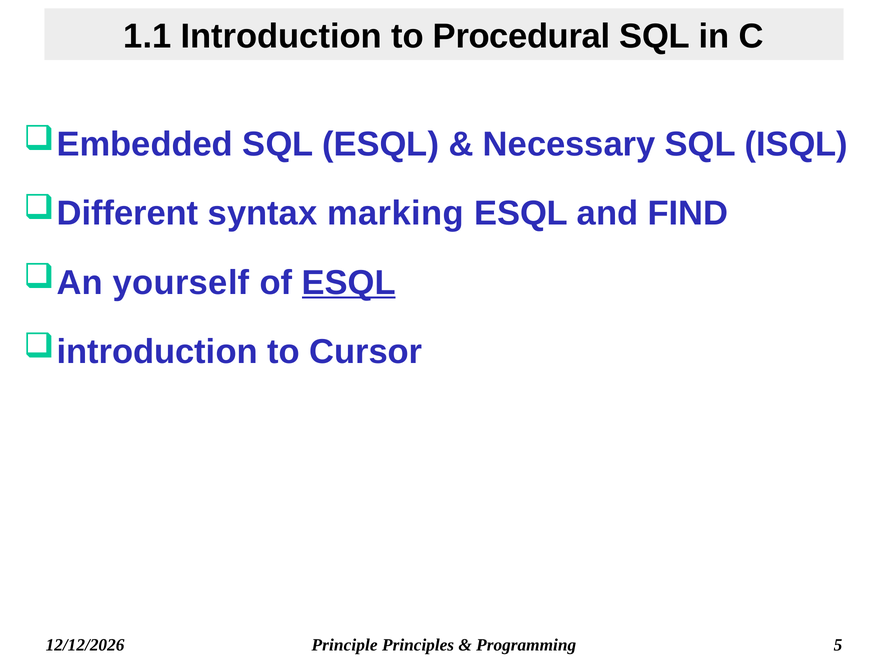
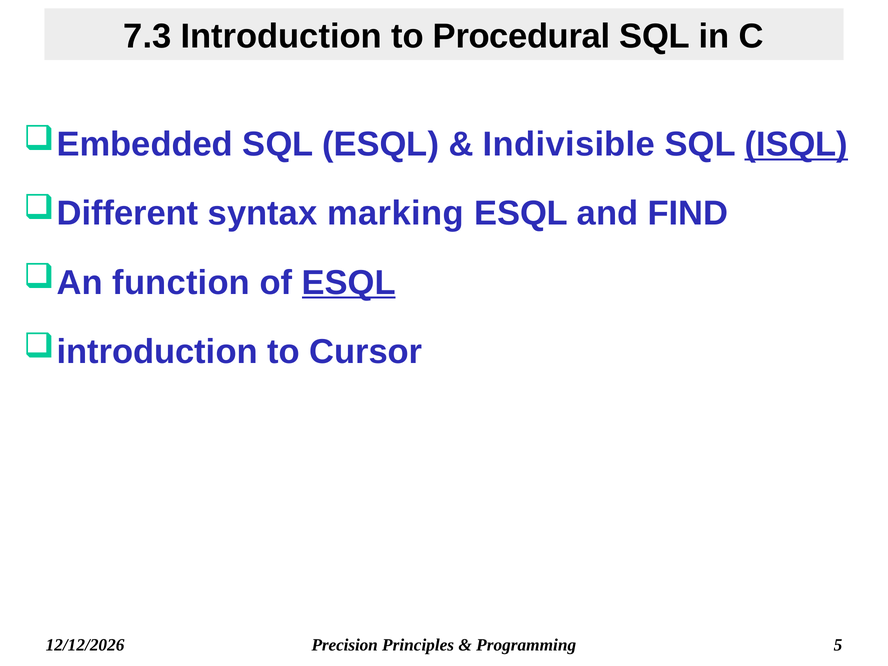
1.1: 1.1 -> 7.3
Necessary: Necessary -> Indivisible
ISQL underline: none -> present
yourself: yourself -> function
Principle: Principle -> Precision
